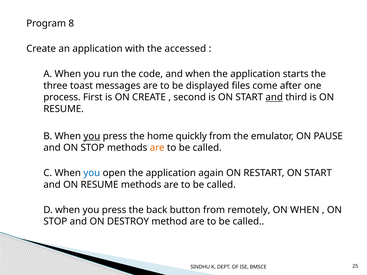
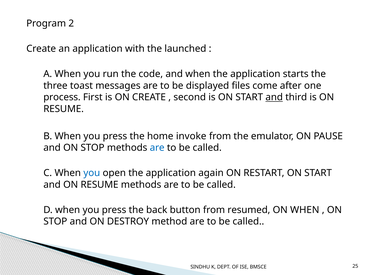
8: 8 -> 2
accessed: accessed -> launched
you at (92, 136) underline: present -> none
quickly: quickly -> invoke
are at (157, 148) colour: orange -> blue
remotely: remotely -> resumed
